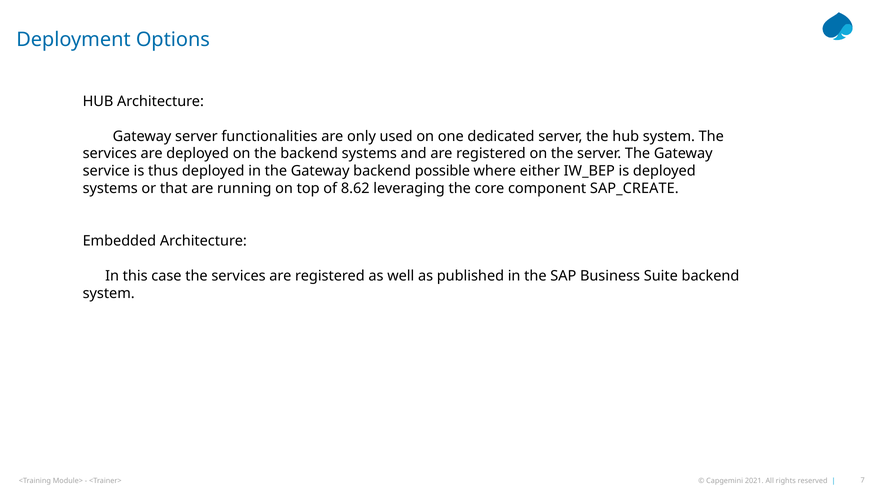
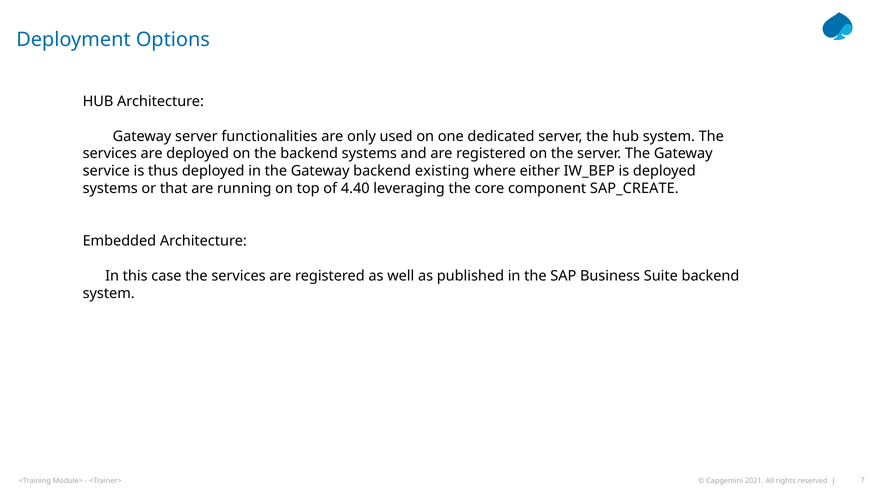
possible: possible -> existing
8.62: 8.62 -> 4.40
